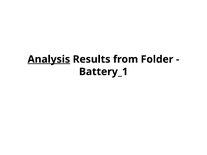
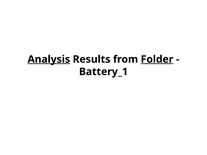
Folder underline: none -> present
